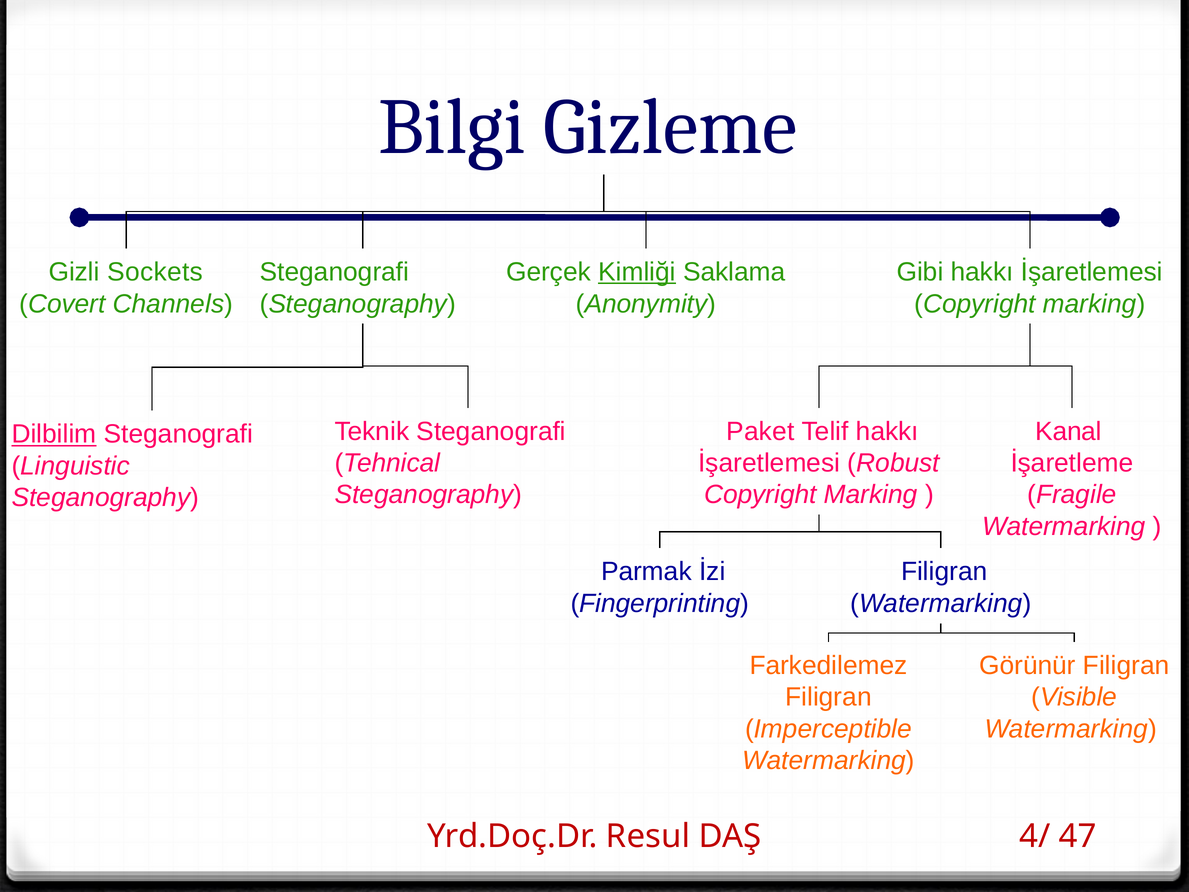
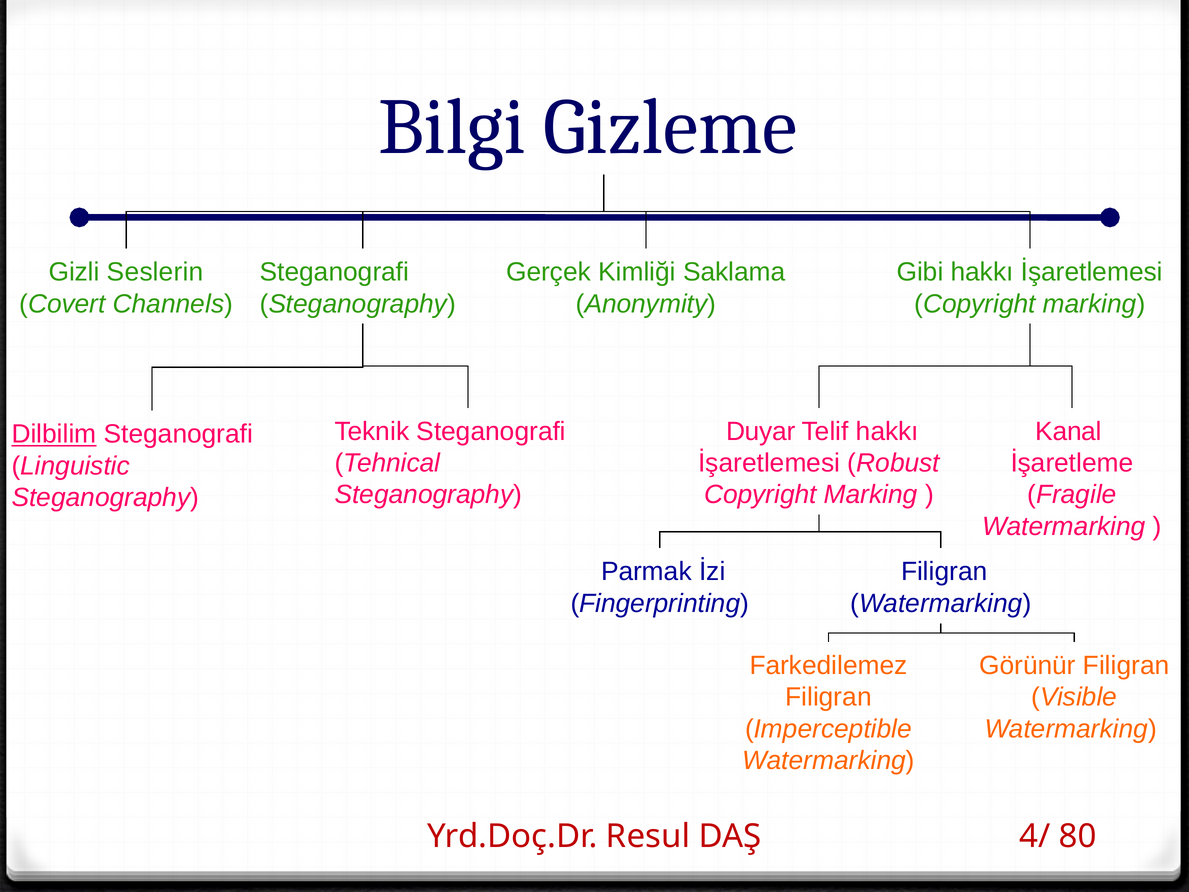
Sockets: Sockets -> Seslerin
Kimliği underline: present -> none
Paket: Paket -> Duyar
47: 47 -> 80
